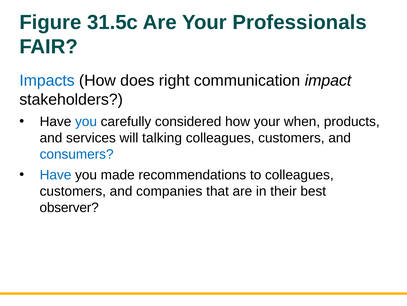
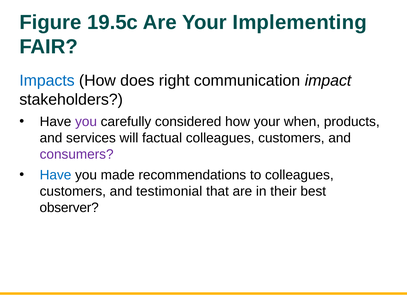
31.5c: 31.5c -> 19.5c
Professionals: Professionals -> Implementing
you at (86, 121) colour: blue -> purple
talking: talking -> factual
consumers colour: blue -> purple
companies: companies -> testimonial
